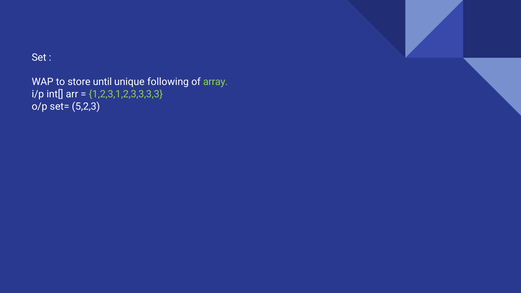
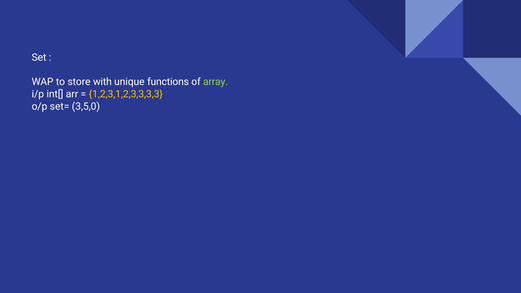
until: until -> with
following: following -> functions
1,2,3,1,2,3,3,3,3 colour: light green -> yellow
5,2,3: 5,2,3 -> 3,5,0
